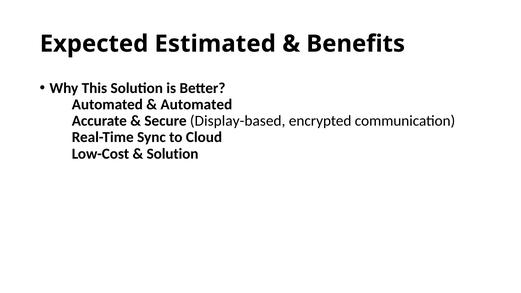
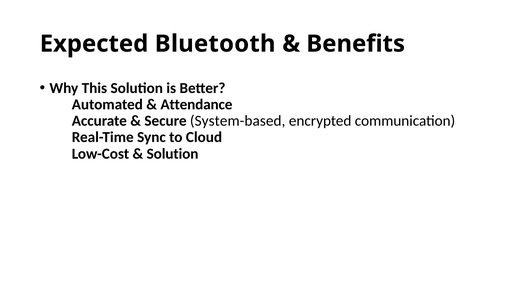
Estimated: Estimated -> Bluetooth
Automated: Automated -> Attendance
Display-based: Display-based -> System-based
